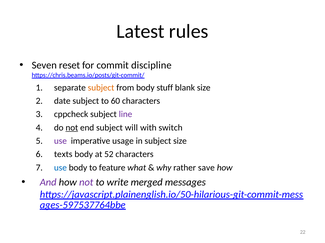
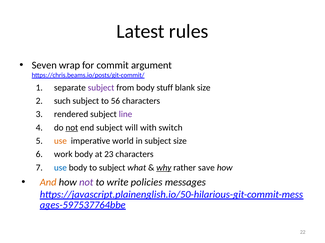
reset: reset -> wrap
discipline: discipline -> argument
subject at (101, 88) colour: orange -> purple
date: date -> such
60: 60 -> 56
cppcheck: cppcheck -> rendered
use at (60, 141) colour: purple -> orange
usage: usage -> world
texts: texts -> work
52: 52 -> 23
to feature: feature -> subject
why underline: none -> present
And colour: purple -> orange
merged: merged -> policies
